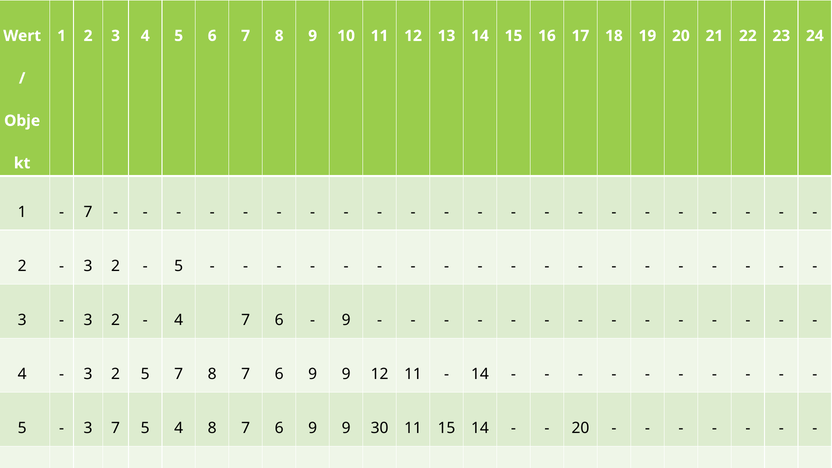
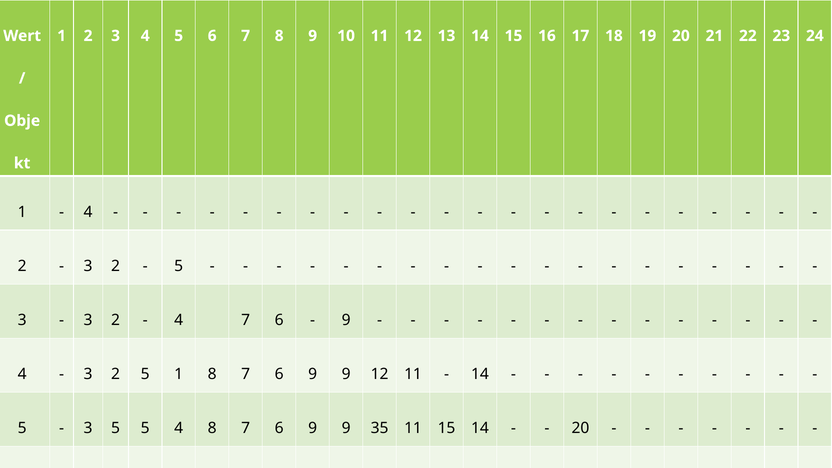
7 at (88, 212): 7 -> 4
5 7: 7 -> 1
3 7: 7 -> 5
30: 30 -> 35
